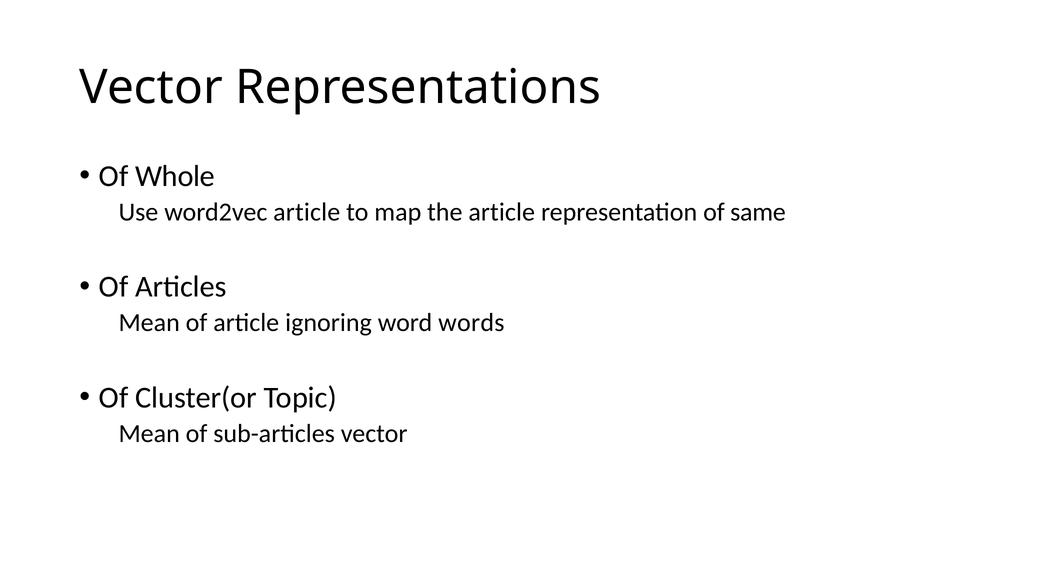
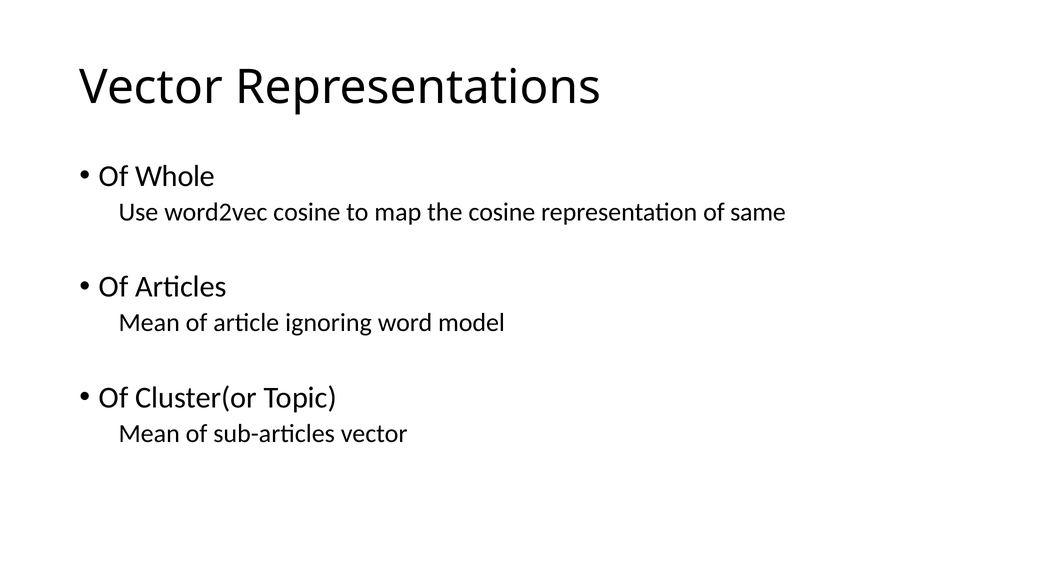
word2vec article: article -> cosine
the article: article -> cosine
words: words -> model
